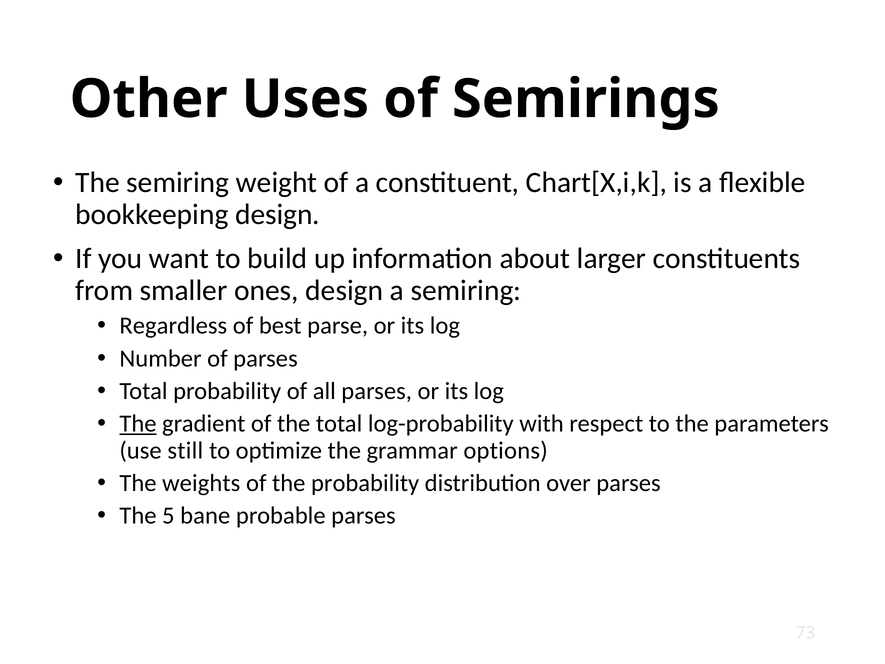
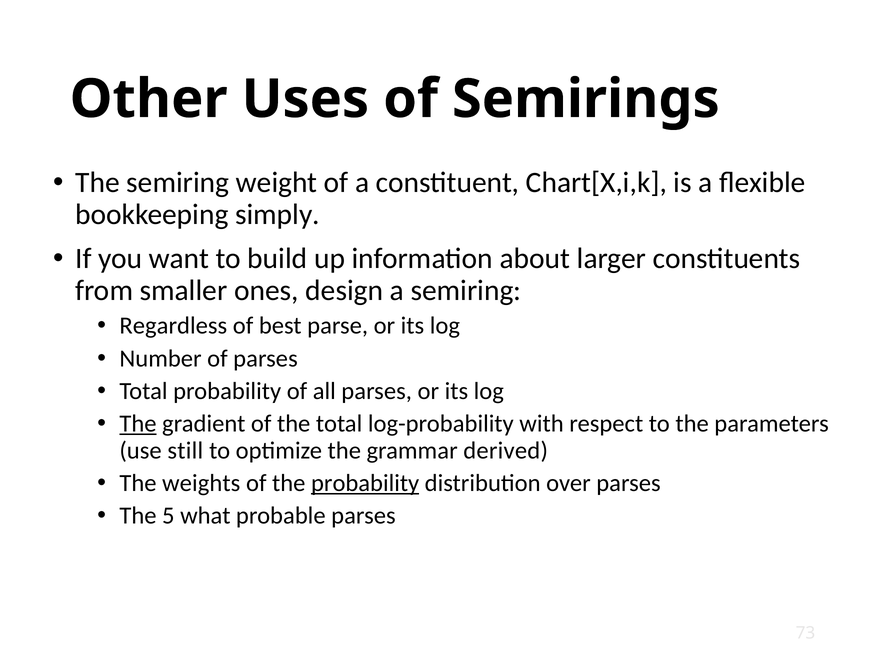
bookkeeping design: design -> simply
options: options -> derived
probability at (365, 483) underline: none -> present
bane: bane -> what
